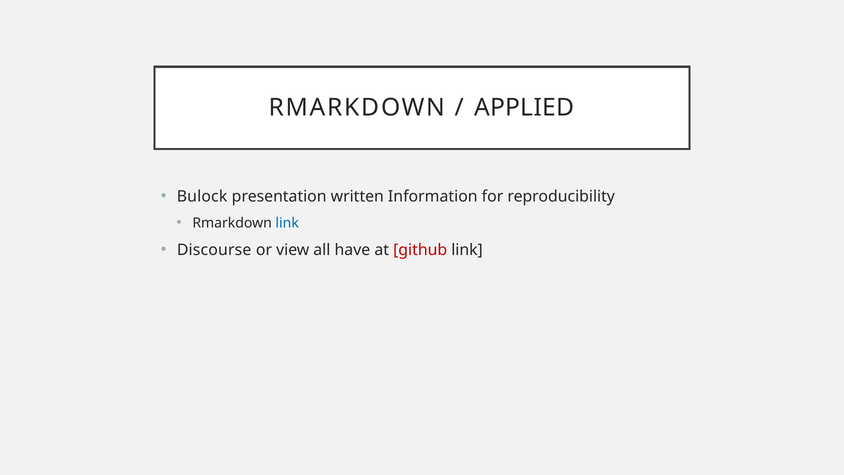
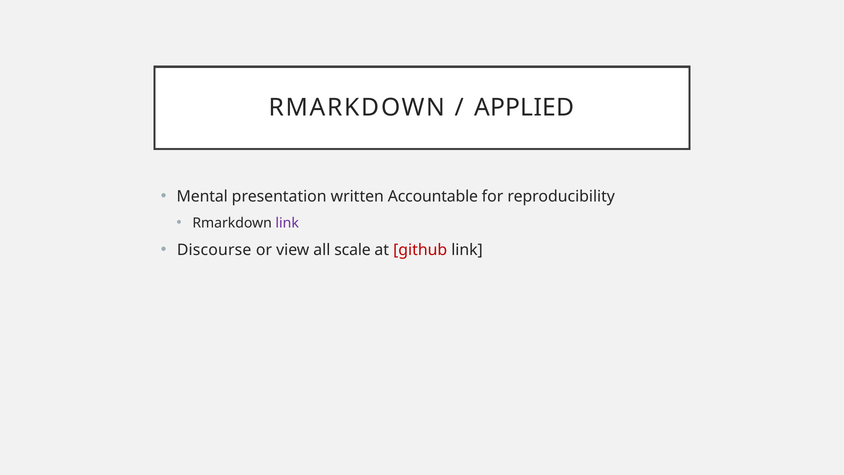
Bulock: Bulock -> Mental
Information: Information -> Accountable
link at (287, 223) colour: blue -> purple
have: have -> scale
